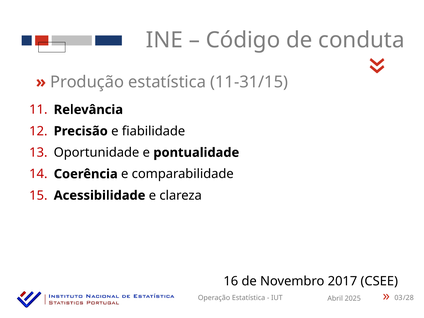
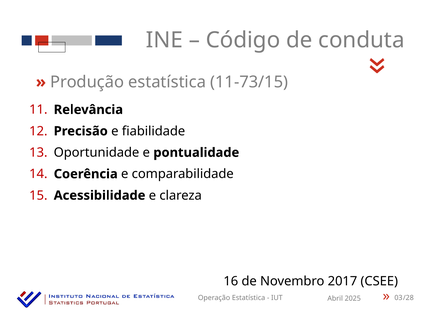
11-31/15: 11-31/15 -> 11-73/15
